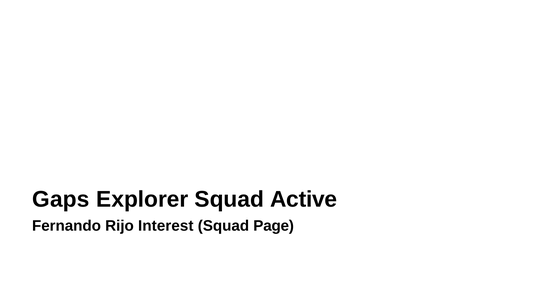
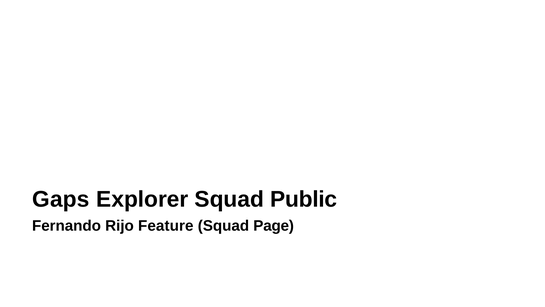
Active: Active -> Public
Interest: Interest -> Feature
